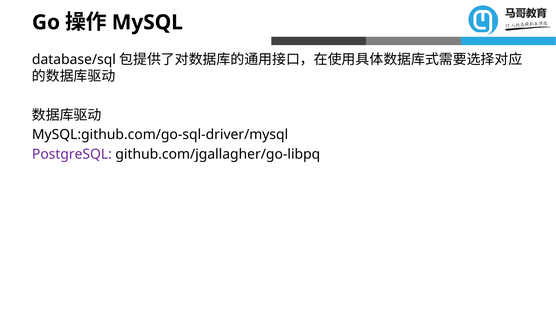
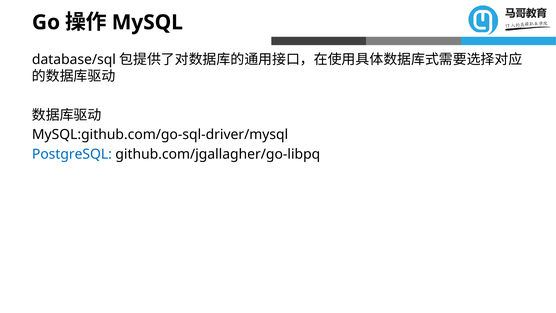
PostgreSQL colour: purple -> blue
